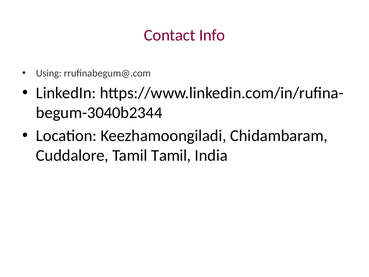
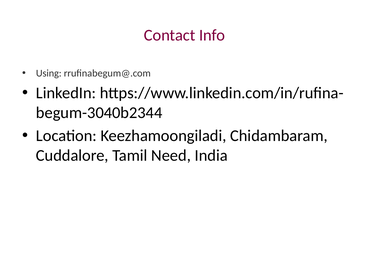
Tamil Tamil: Tamil -> Need
